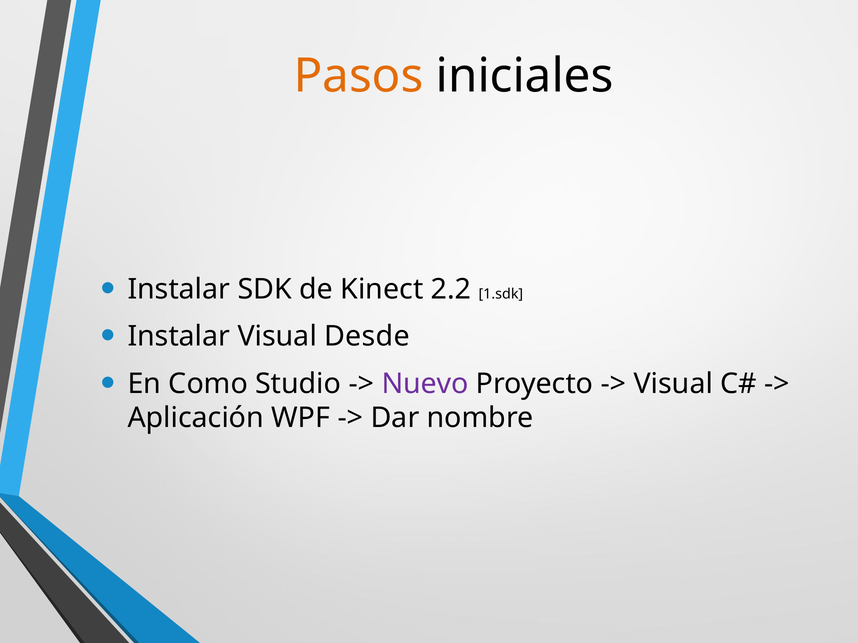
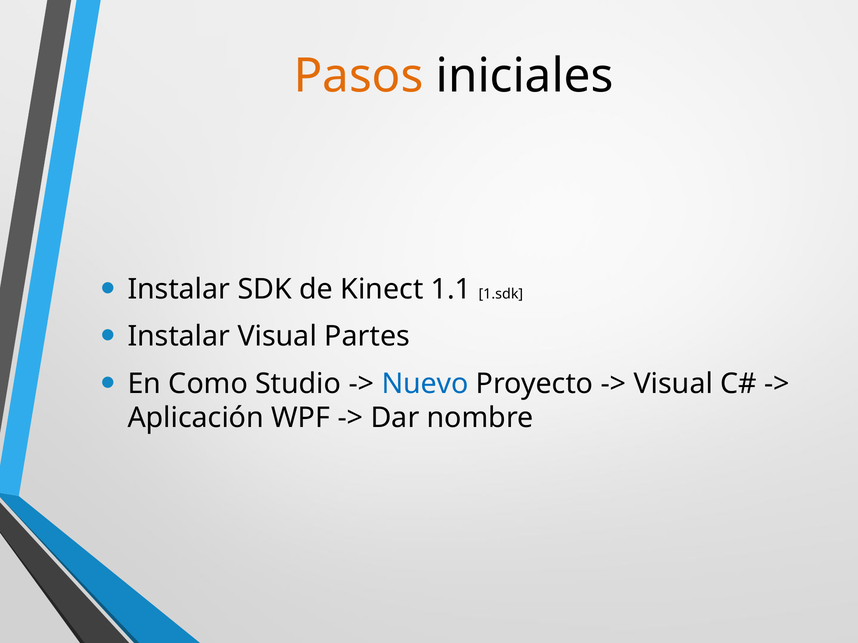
2.2: 2.2 -> 1.1
Desde: Desde -> Partes
Nuevo colour: purple -> blue
